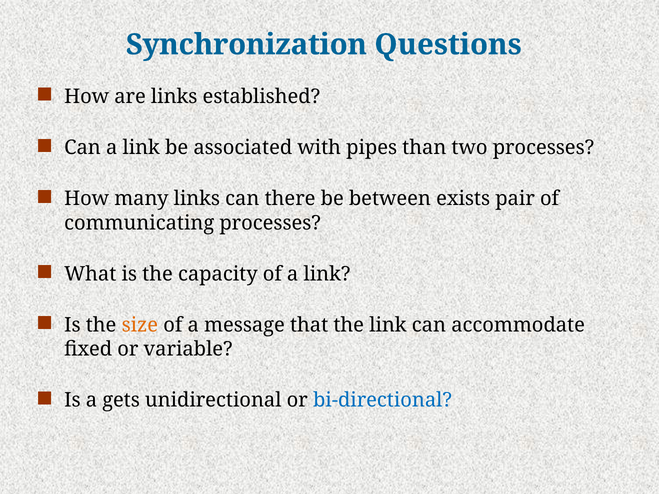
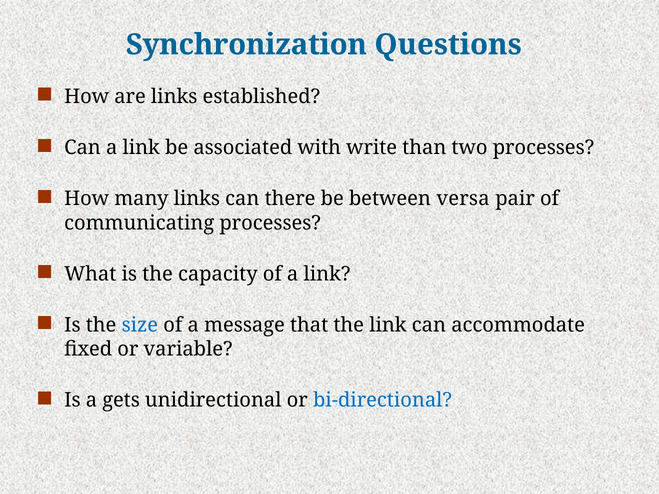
pipes: pipes -> write
exists: exists -> versa
size colour: orange -> blue
